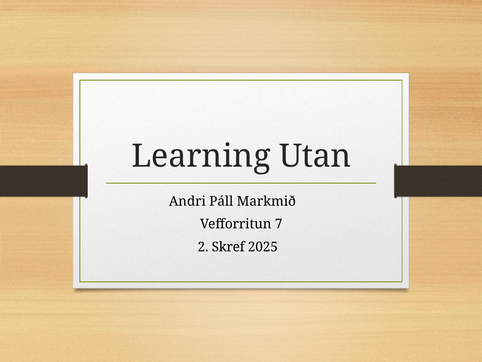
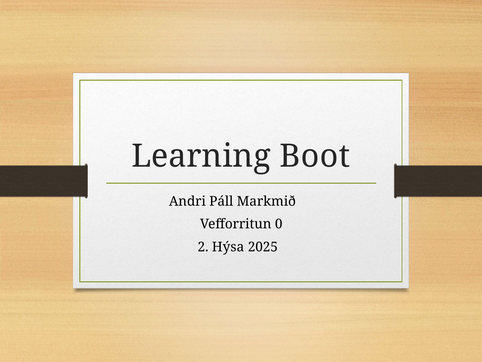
Utan: Utan -> Boot
7: 7 -> 0
Skref: Skref -> Hýsa
